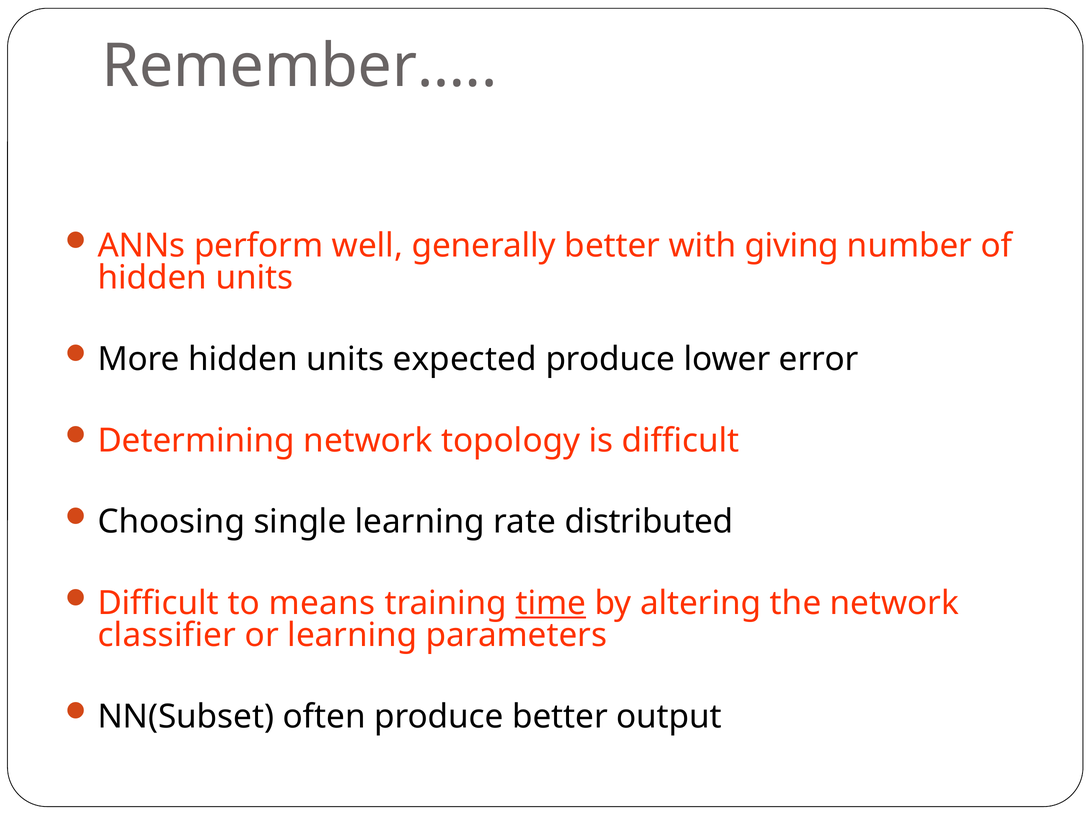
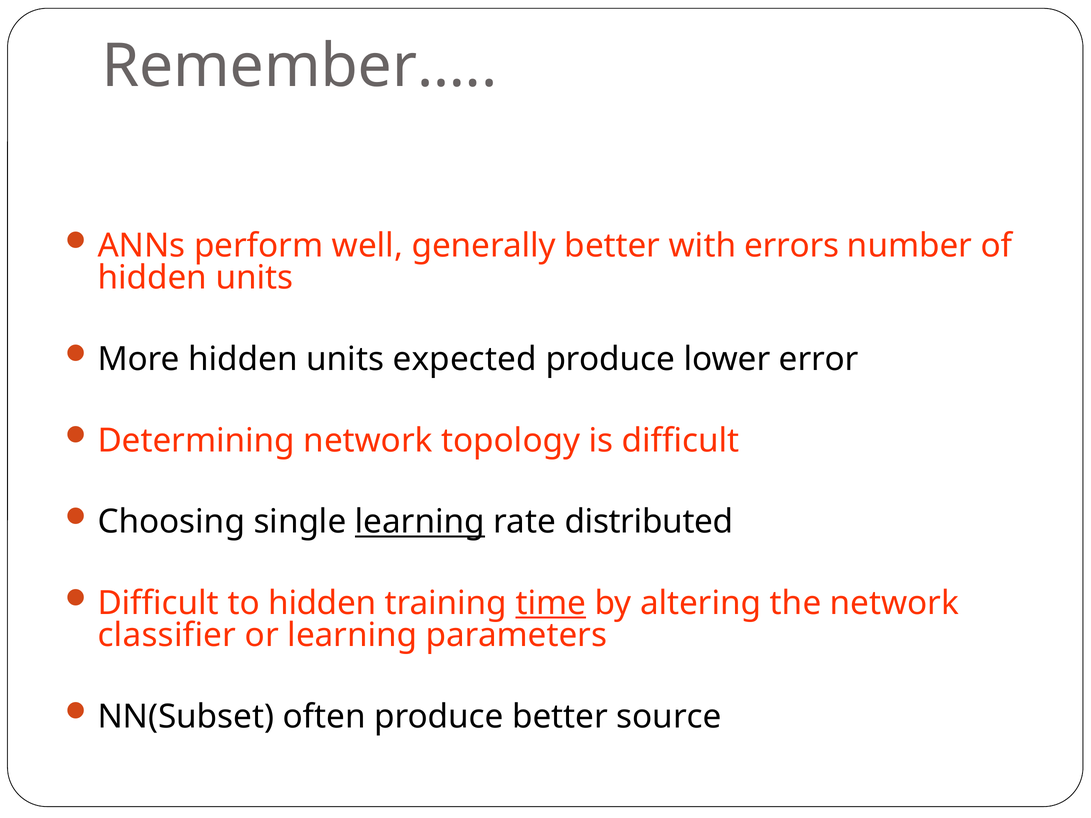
giving: giving -> errors
learning at (420, 522) underline: none -> present
to means: means -> hidden
output: output -> source
